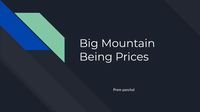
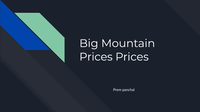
Being at (96, 57): Being -> Prices
